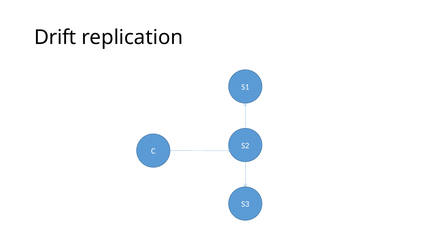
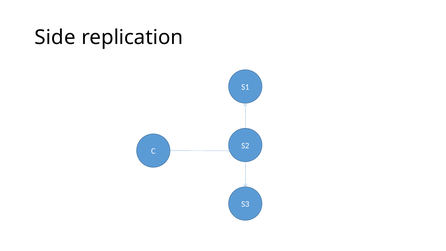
Drift: Drift -> Side
